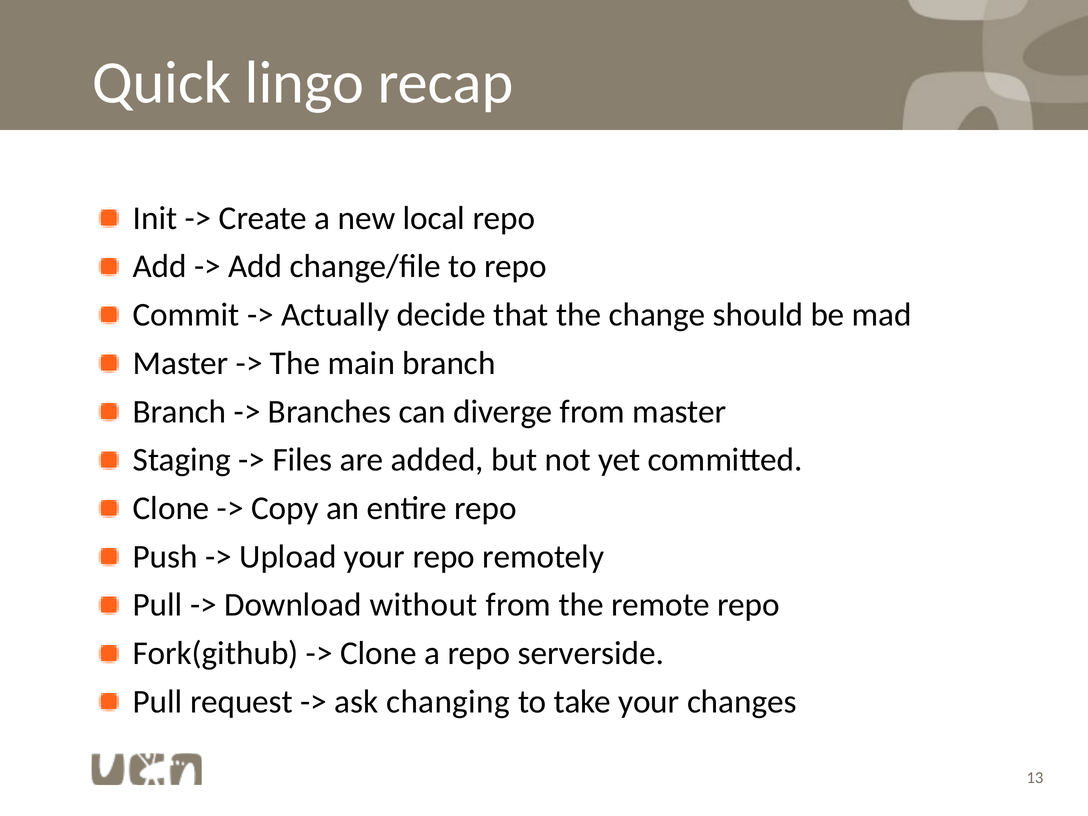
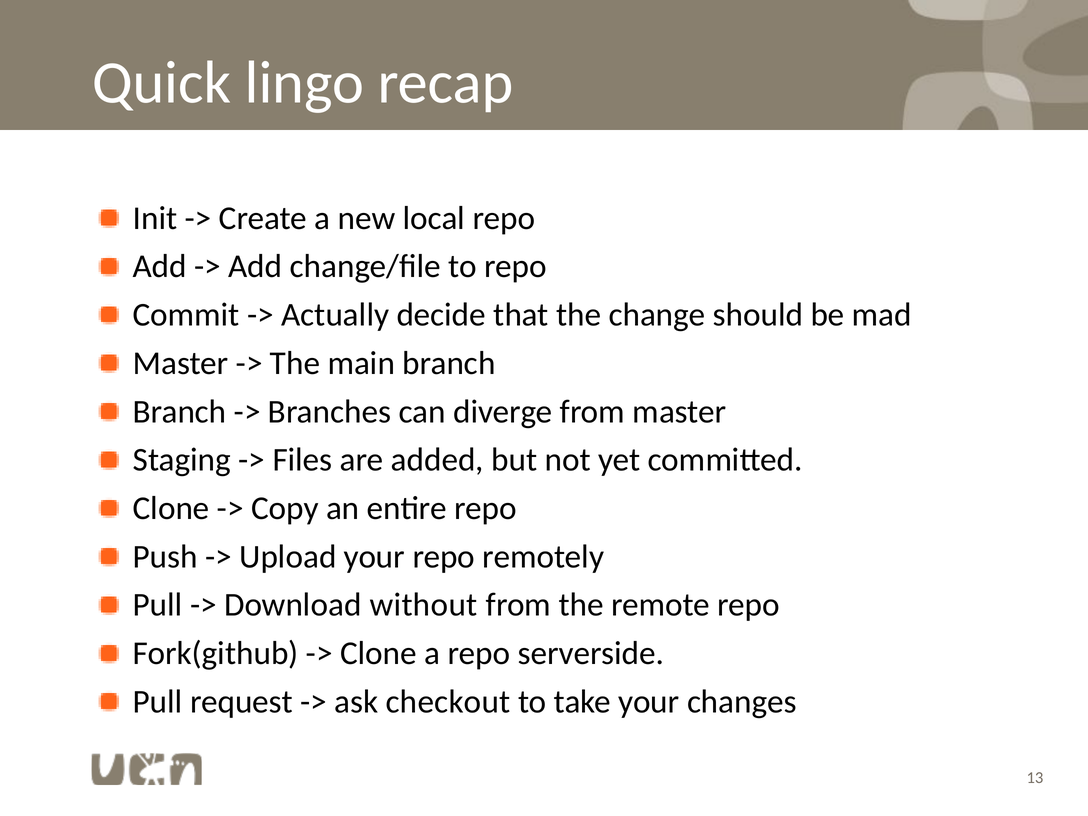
changing: changing -> checkout
